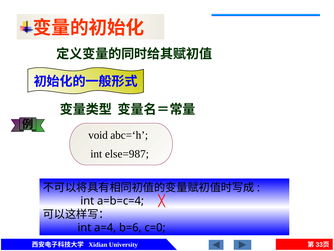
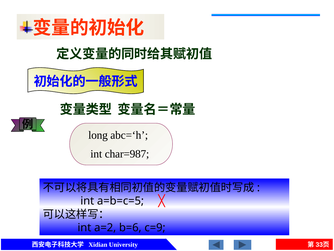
void: void -> long
else=987: else=987 -> char=987
a=b=c=4: a=b=c=4 -> a=b=c=5
a=4: a=4 -> a=2
c=0: c=0 -> c=9
